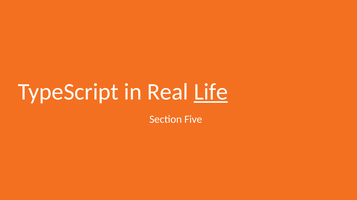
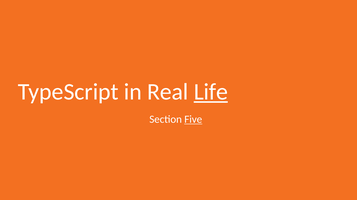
Five underline: none -> present
